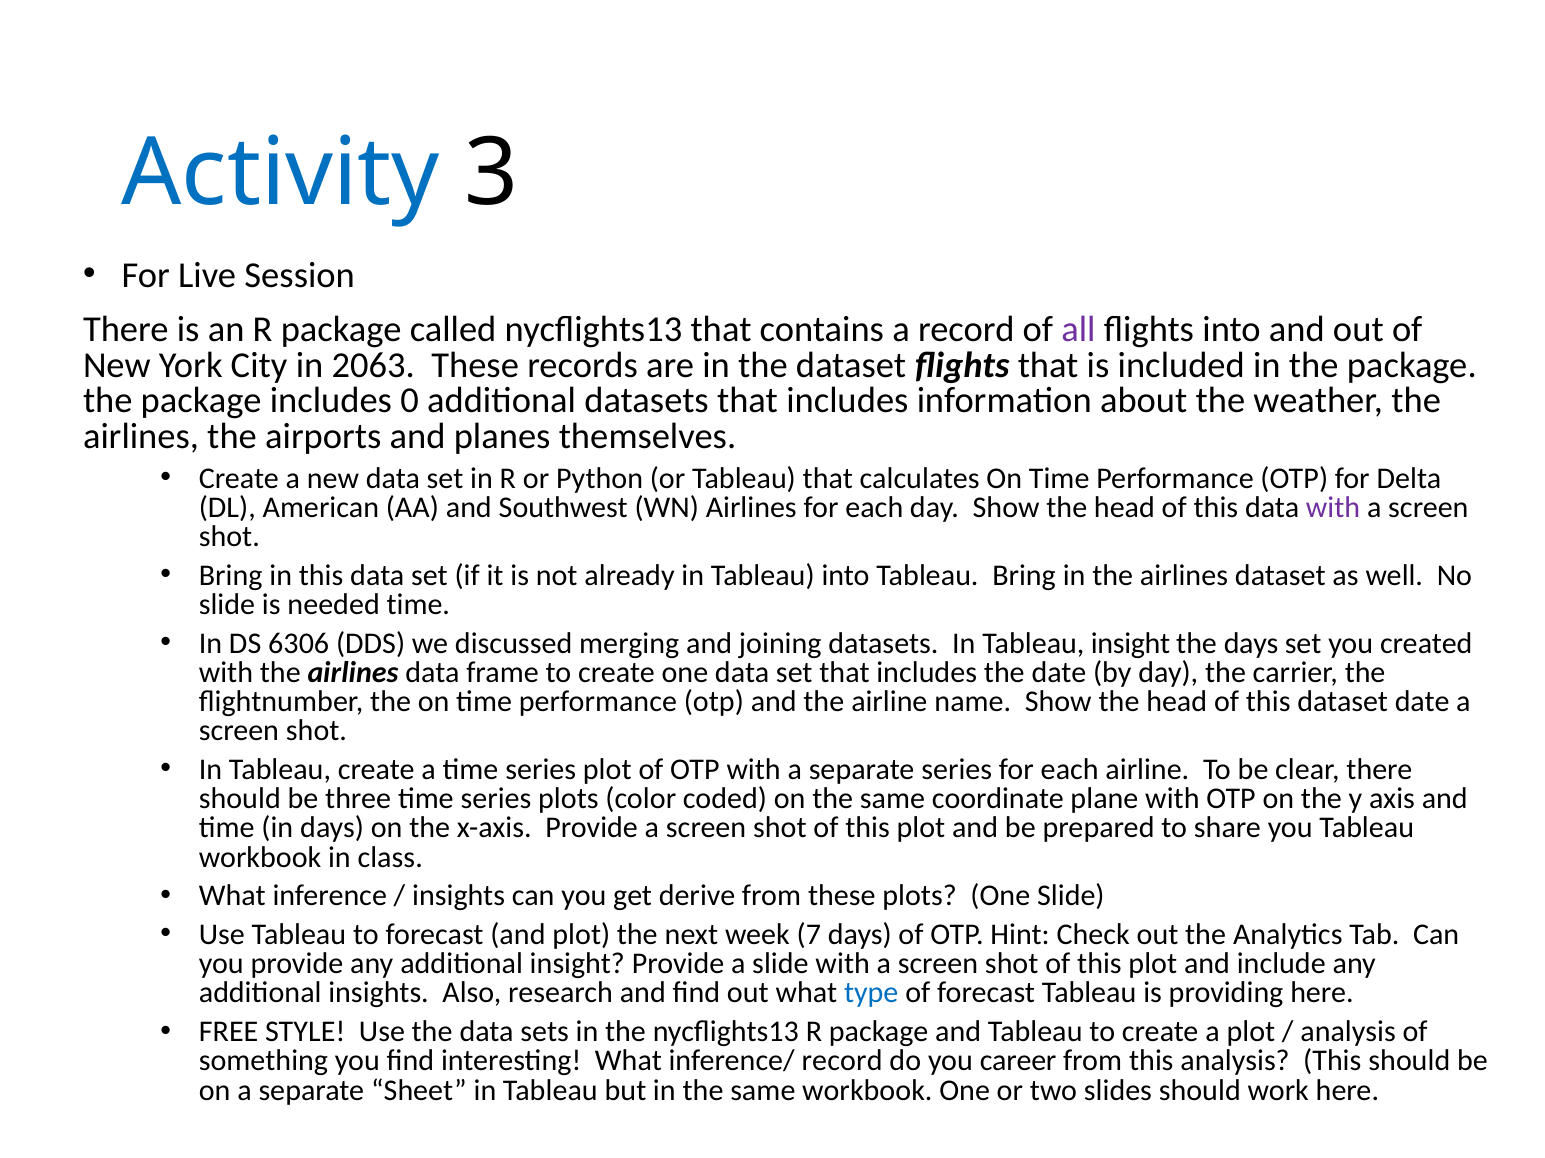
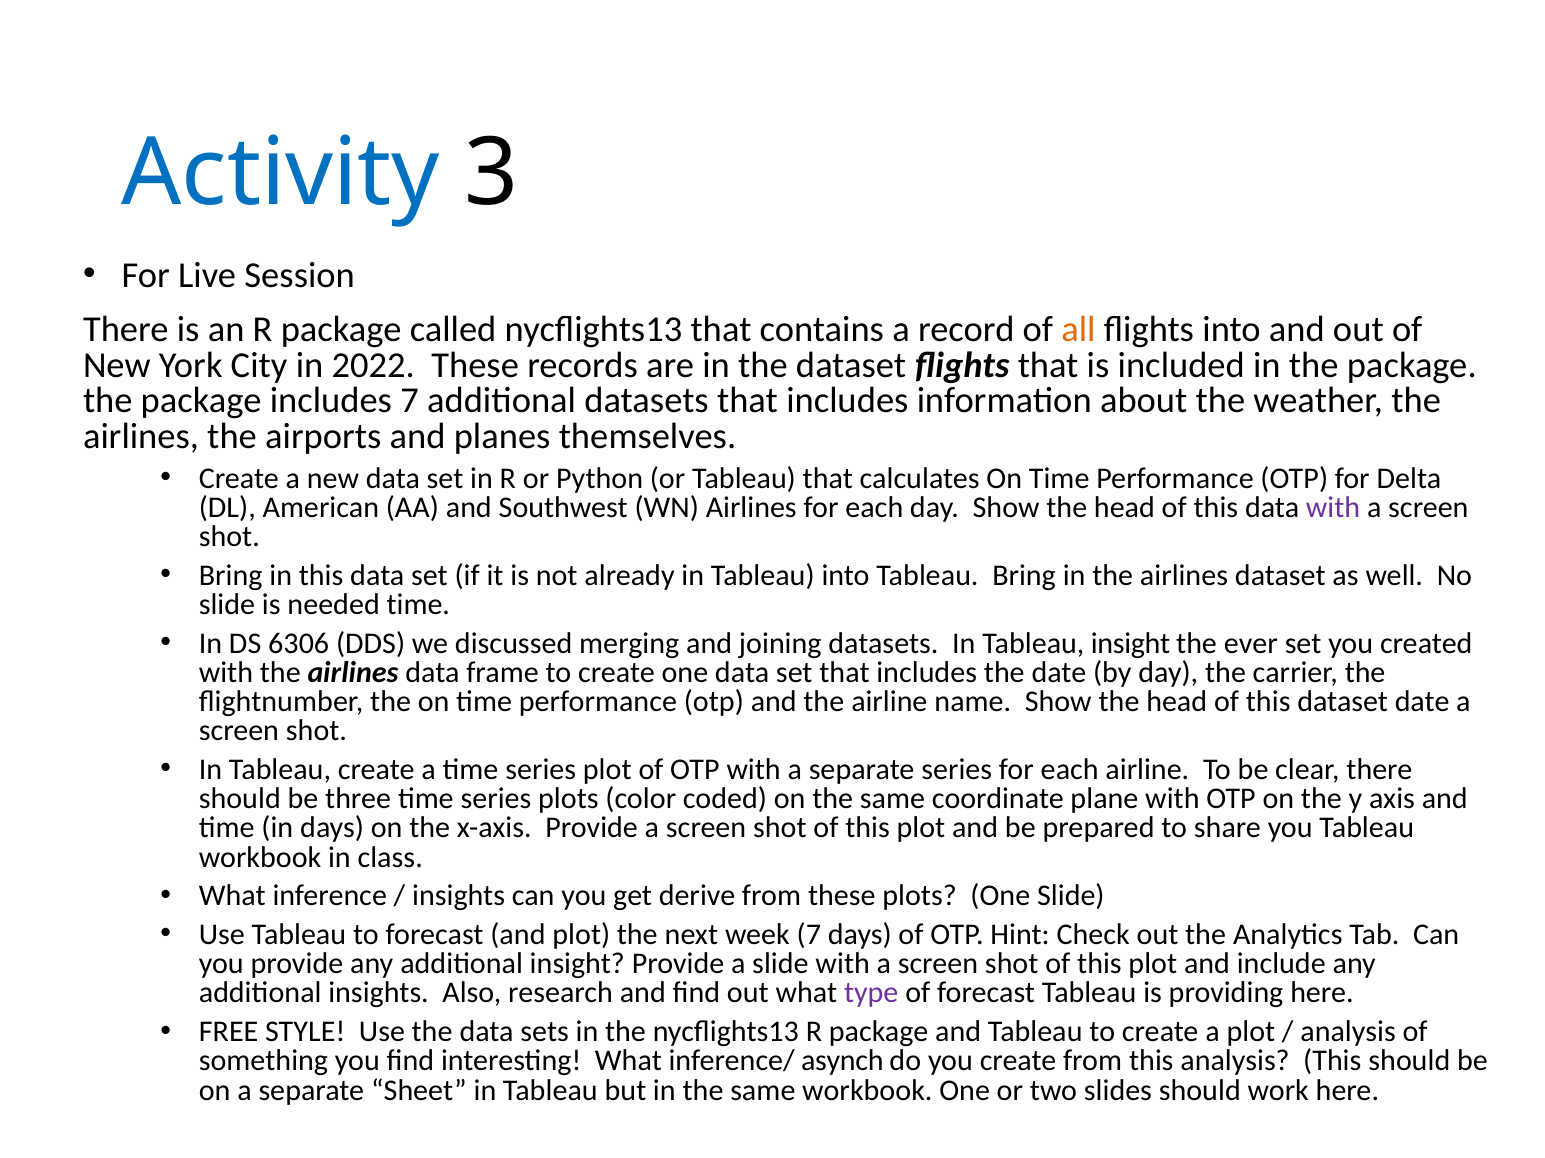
all colour: purple -> orange
2063: 2063 -> 2022
includes 0: 0 -> 7
the days: days -> ever
type colour: blue -> purple
inference/ record: record -> asynch
you career: career -> create
